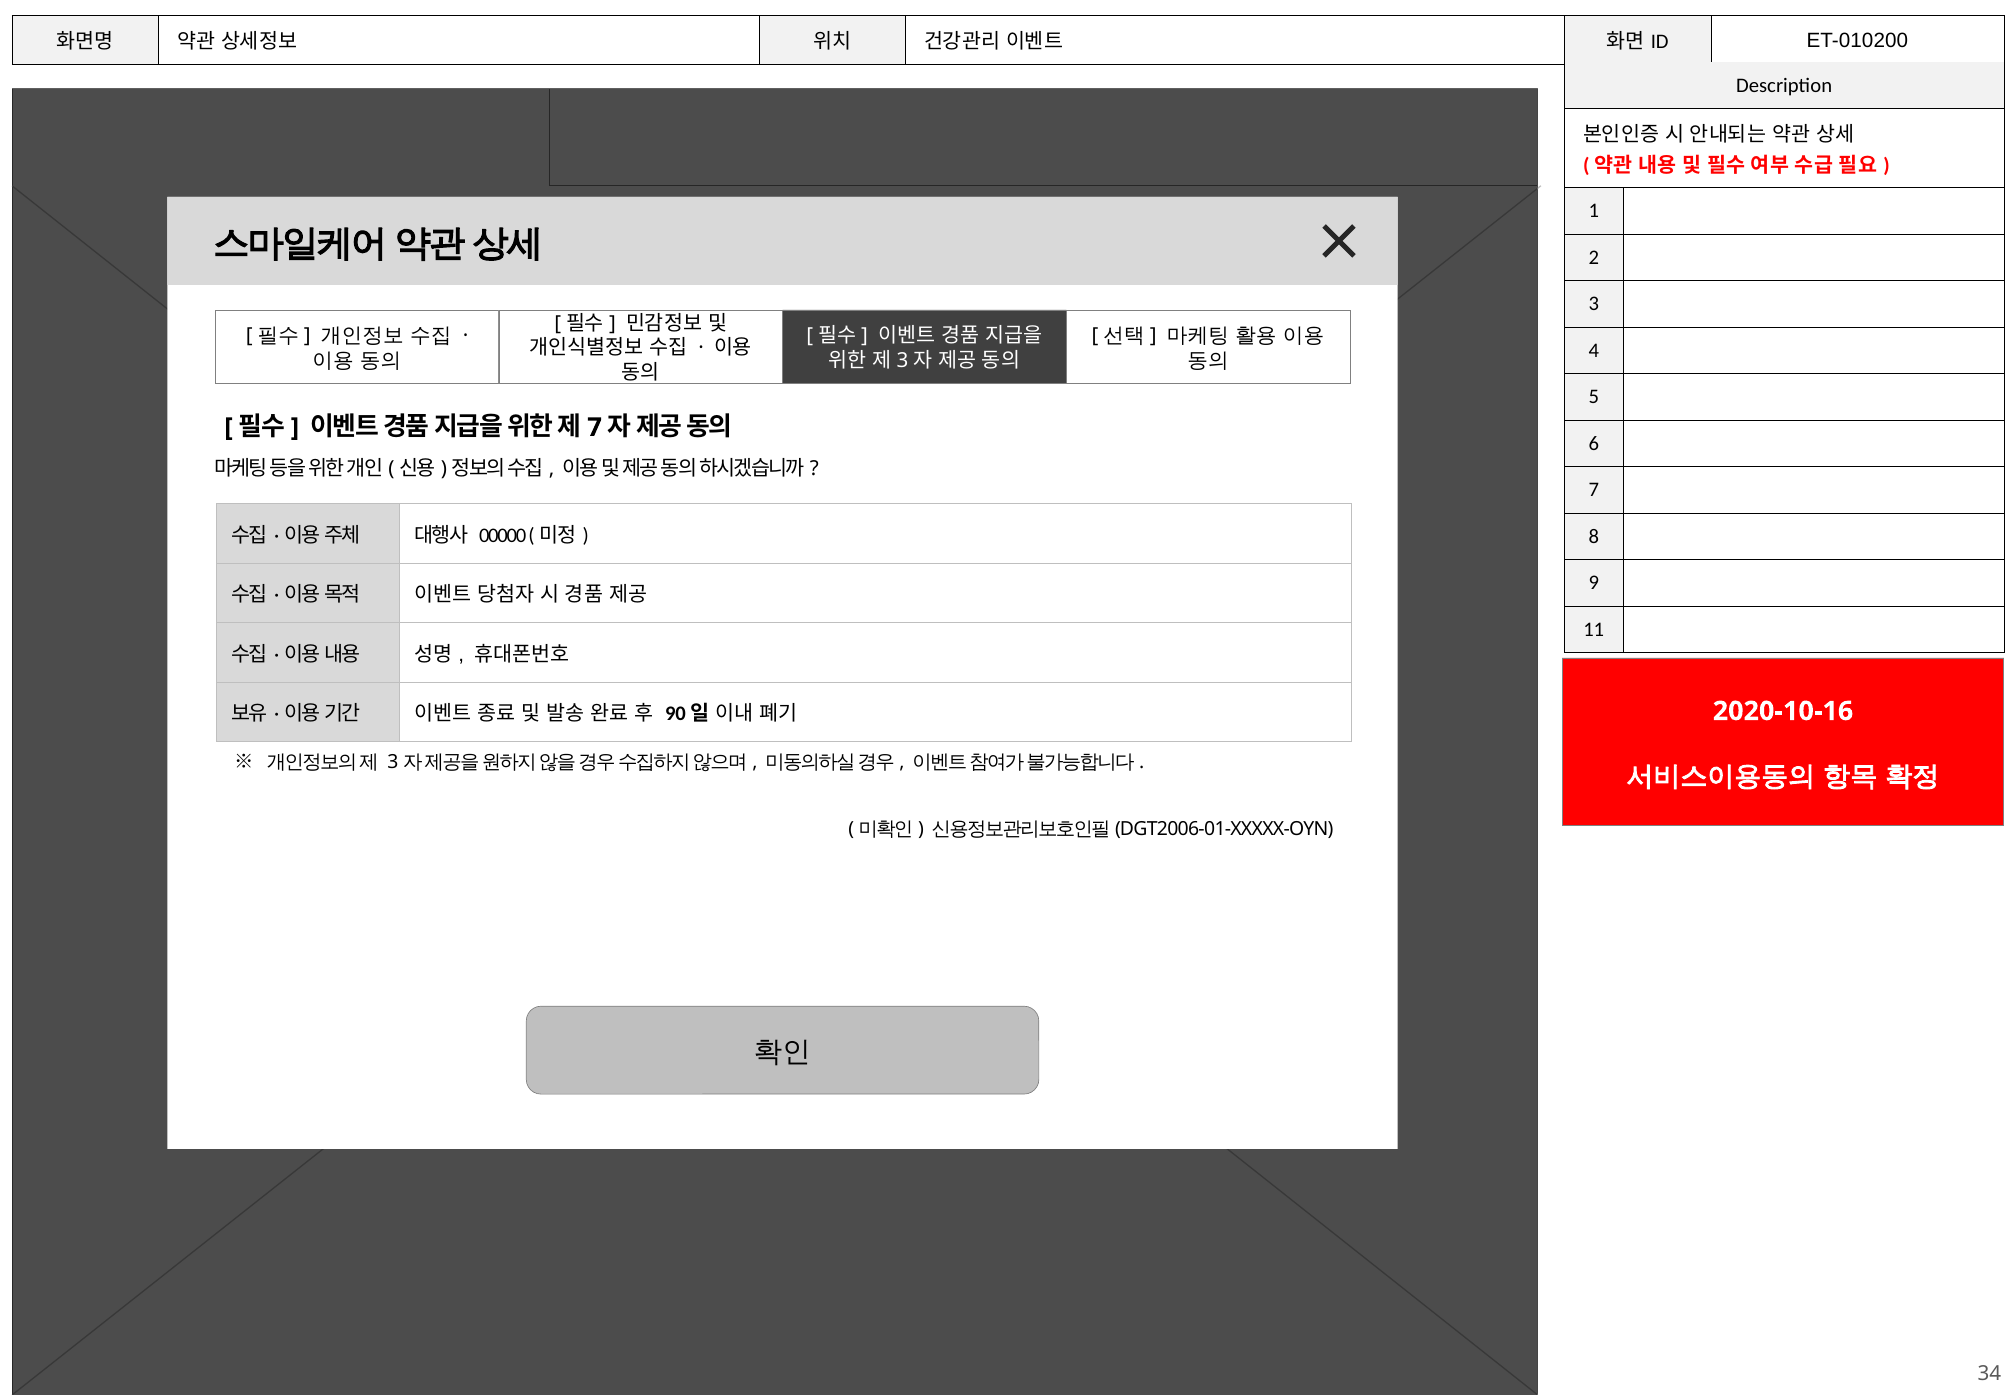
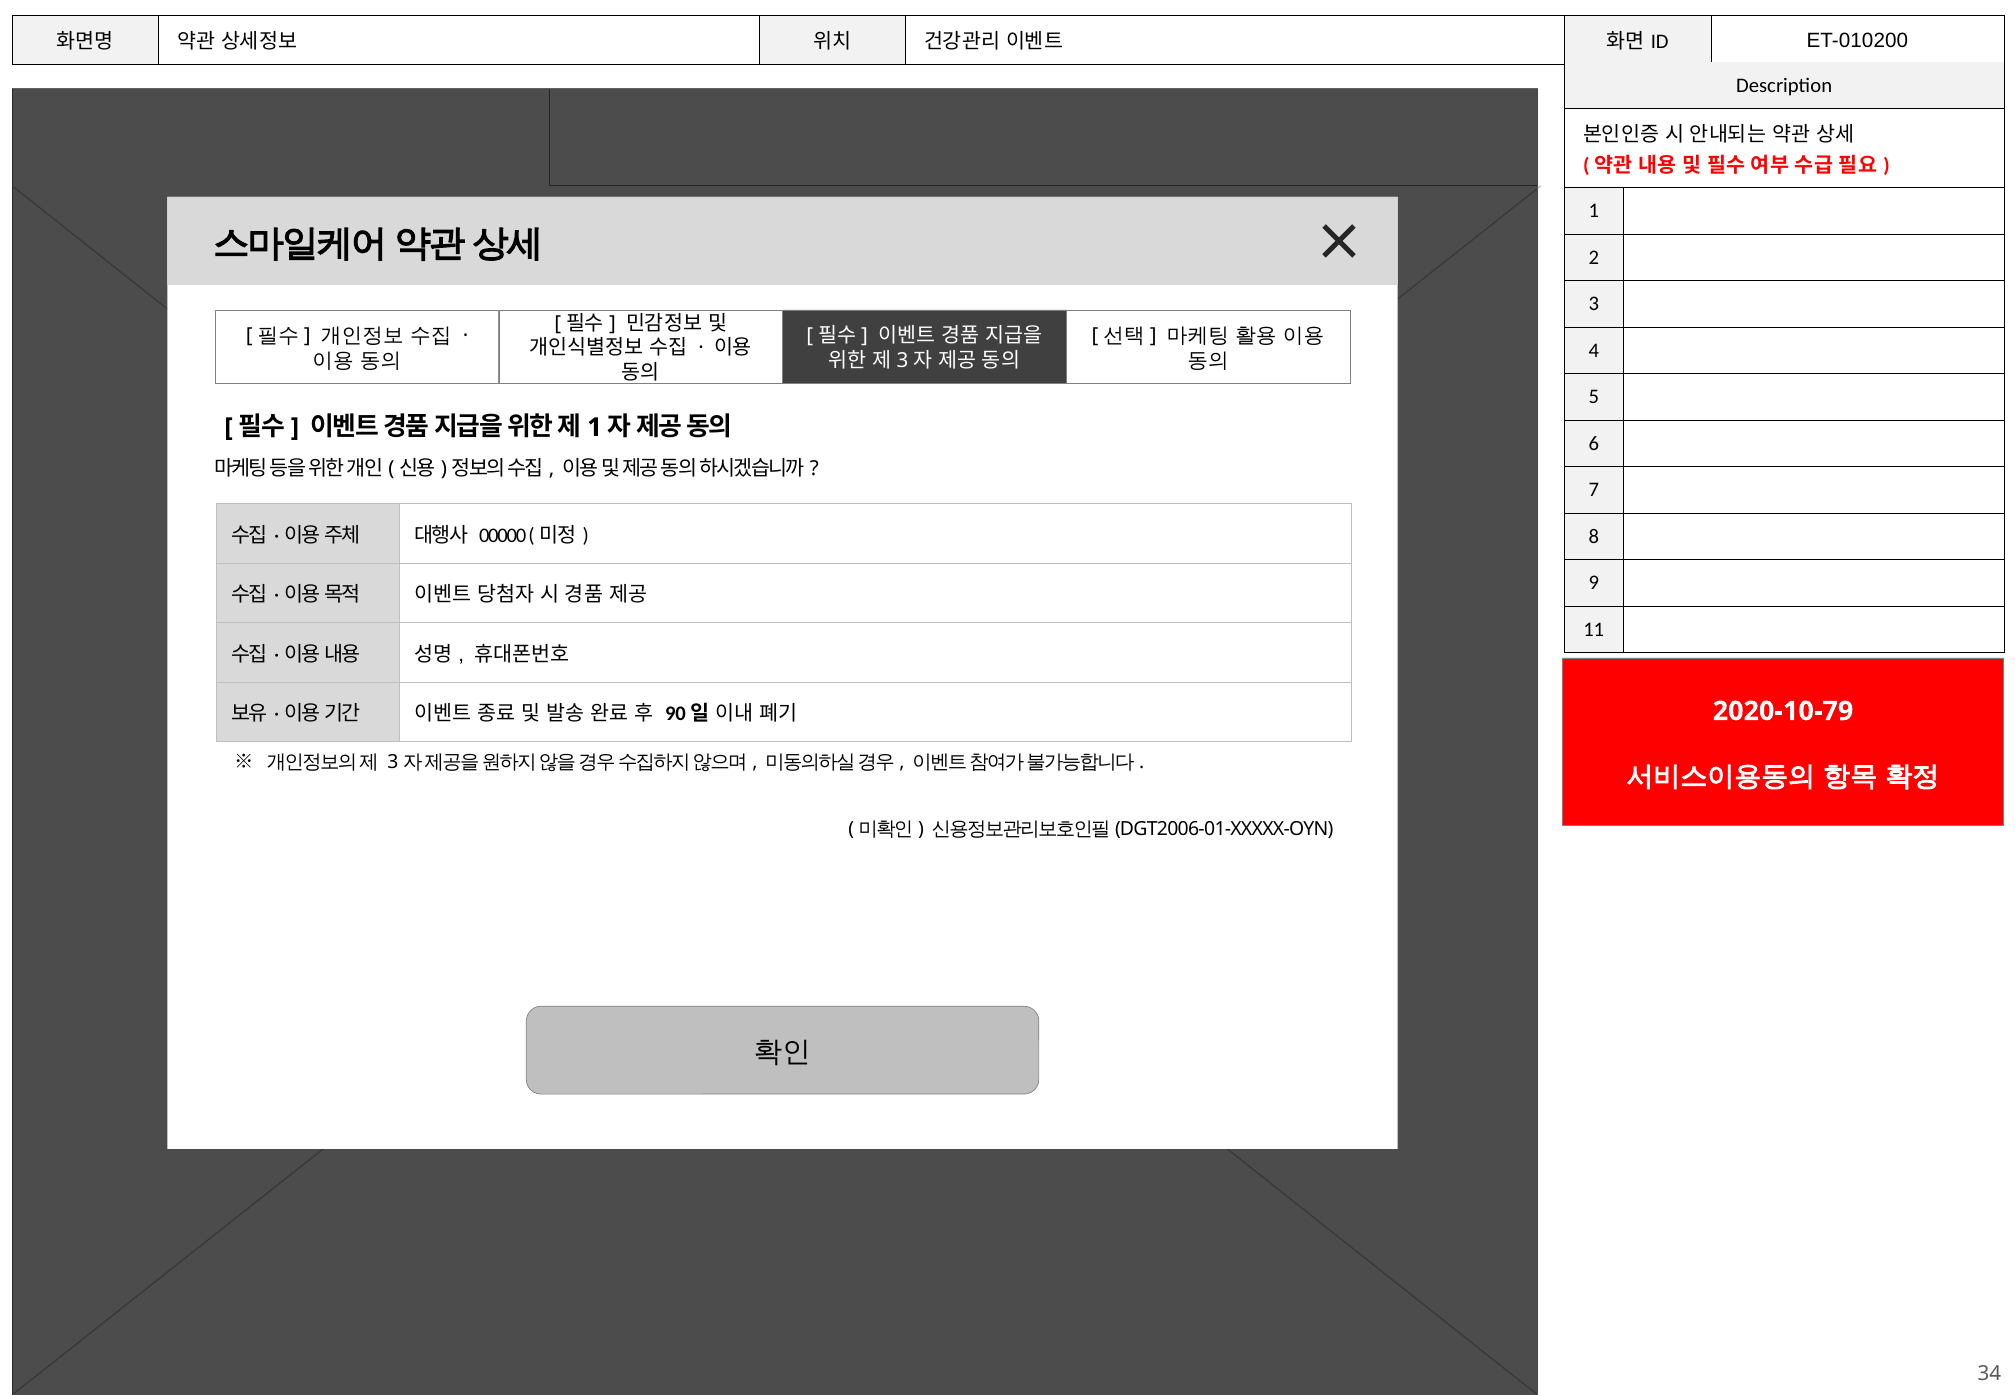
7 at (595, 427): 7 -> 1
2020-10-16: 2020-10-16 -> 2020-10-79
